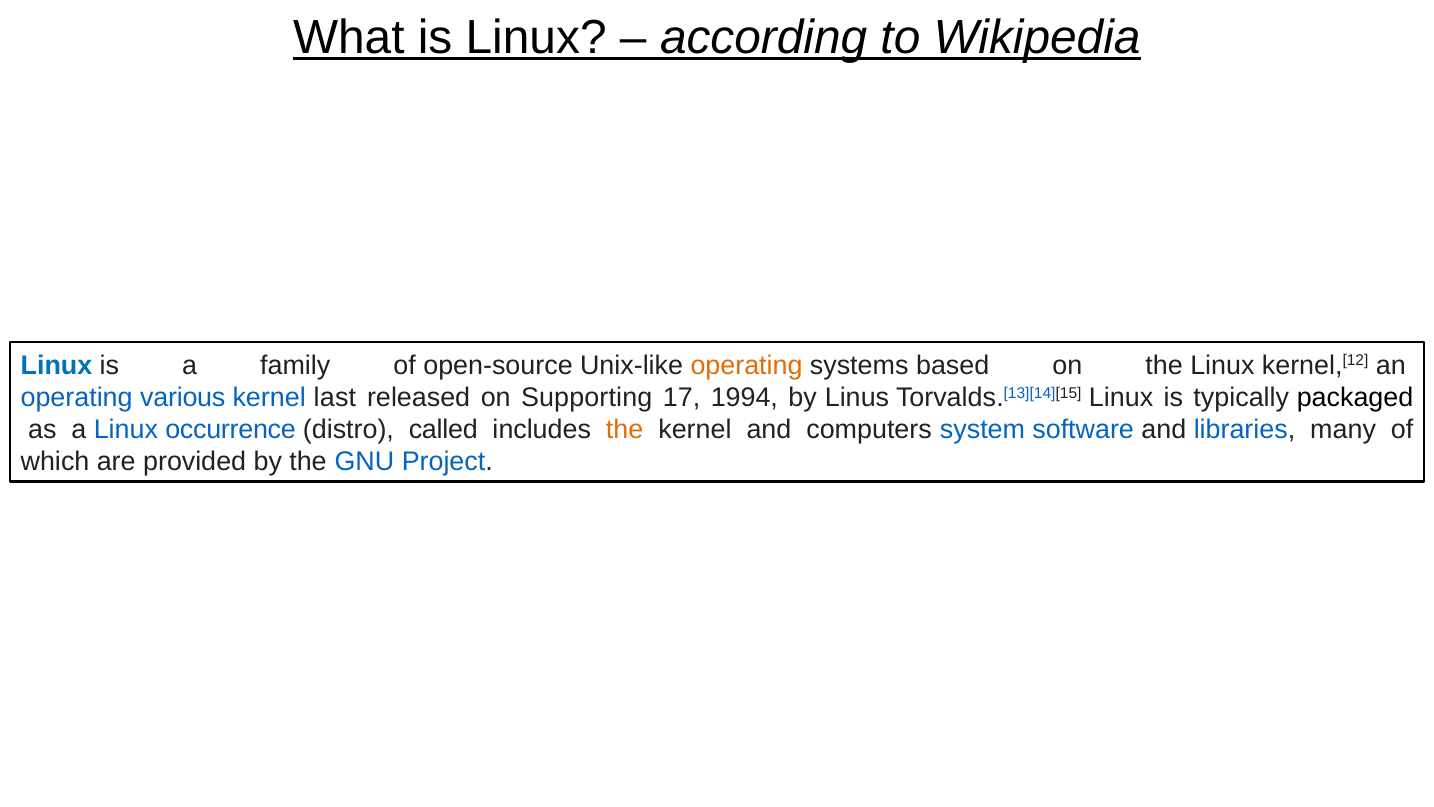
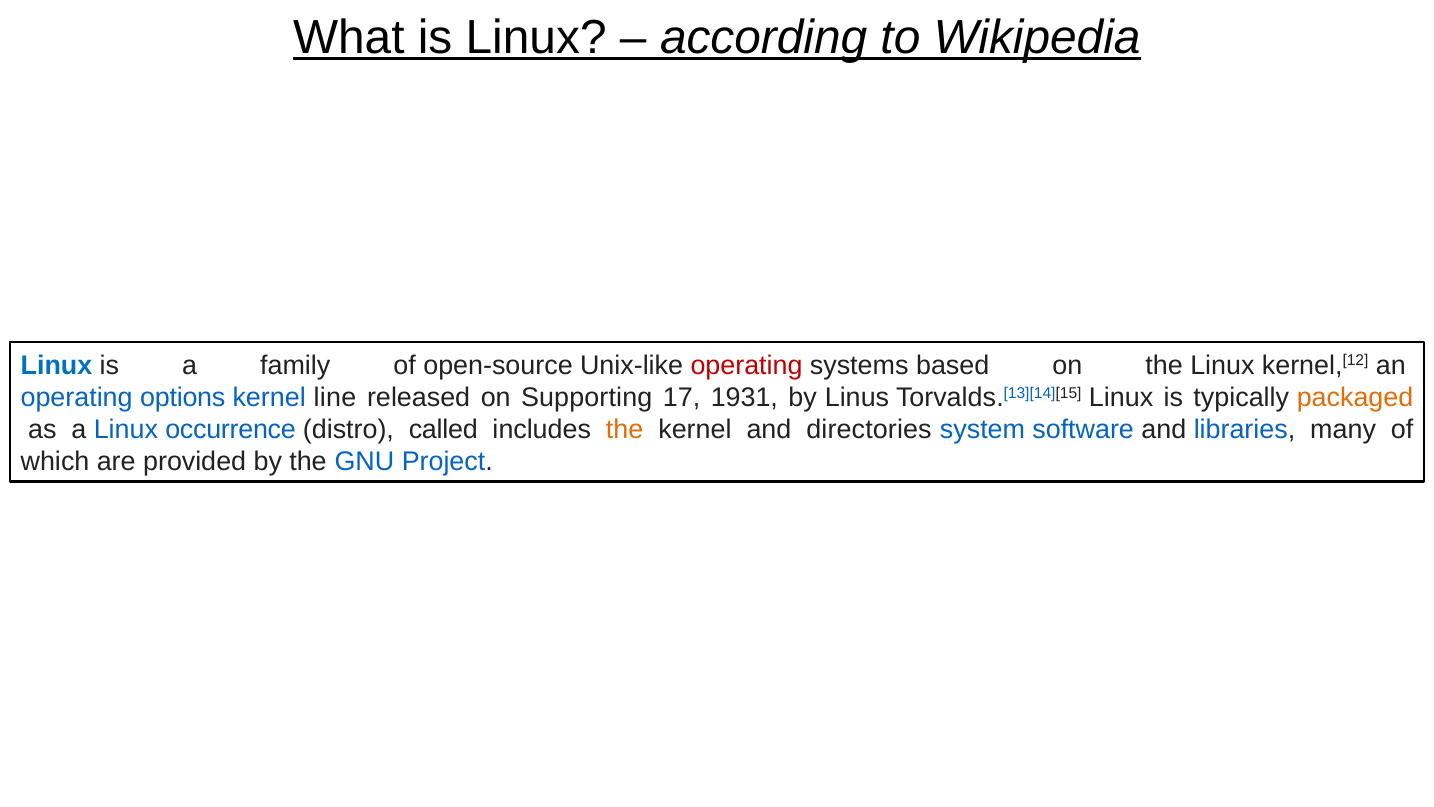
operating at (747, 365) colour: orange -> red
various: various -> options
last: last -> line
1994: 1994 -> 1931
packaged colour: black -> orange
computers: computers -> directories
